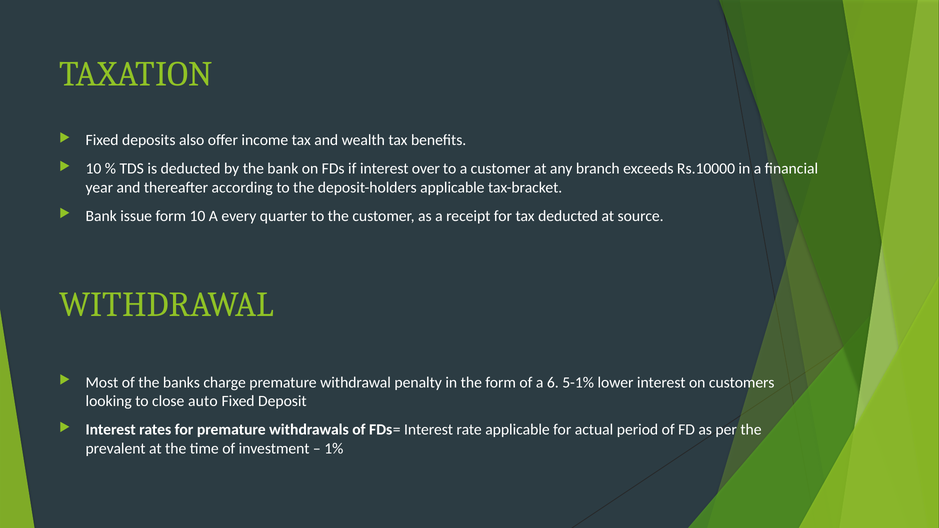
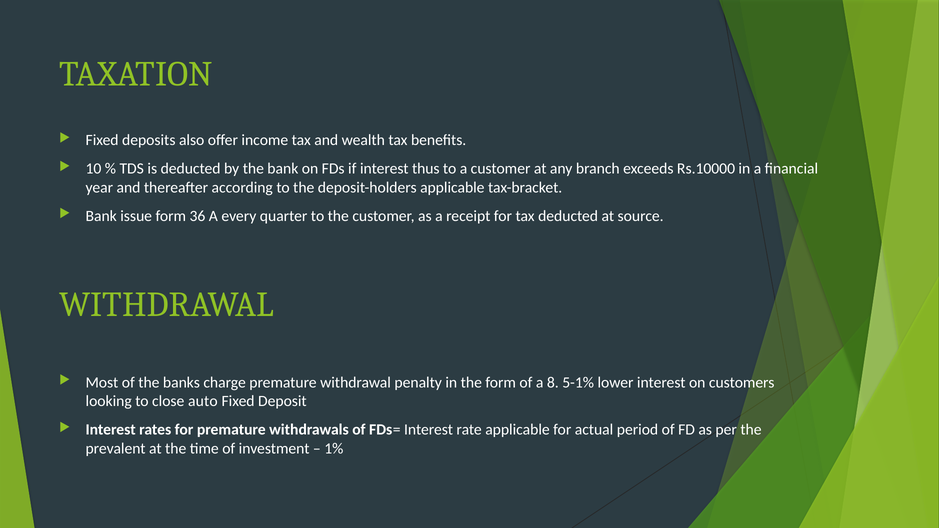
over: over -> thus
form 10: 10 -> 36
6: 6 -> 8
